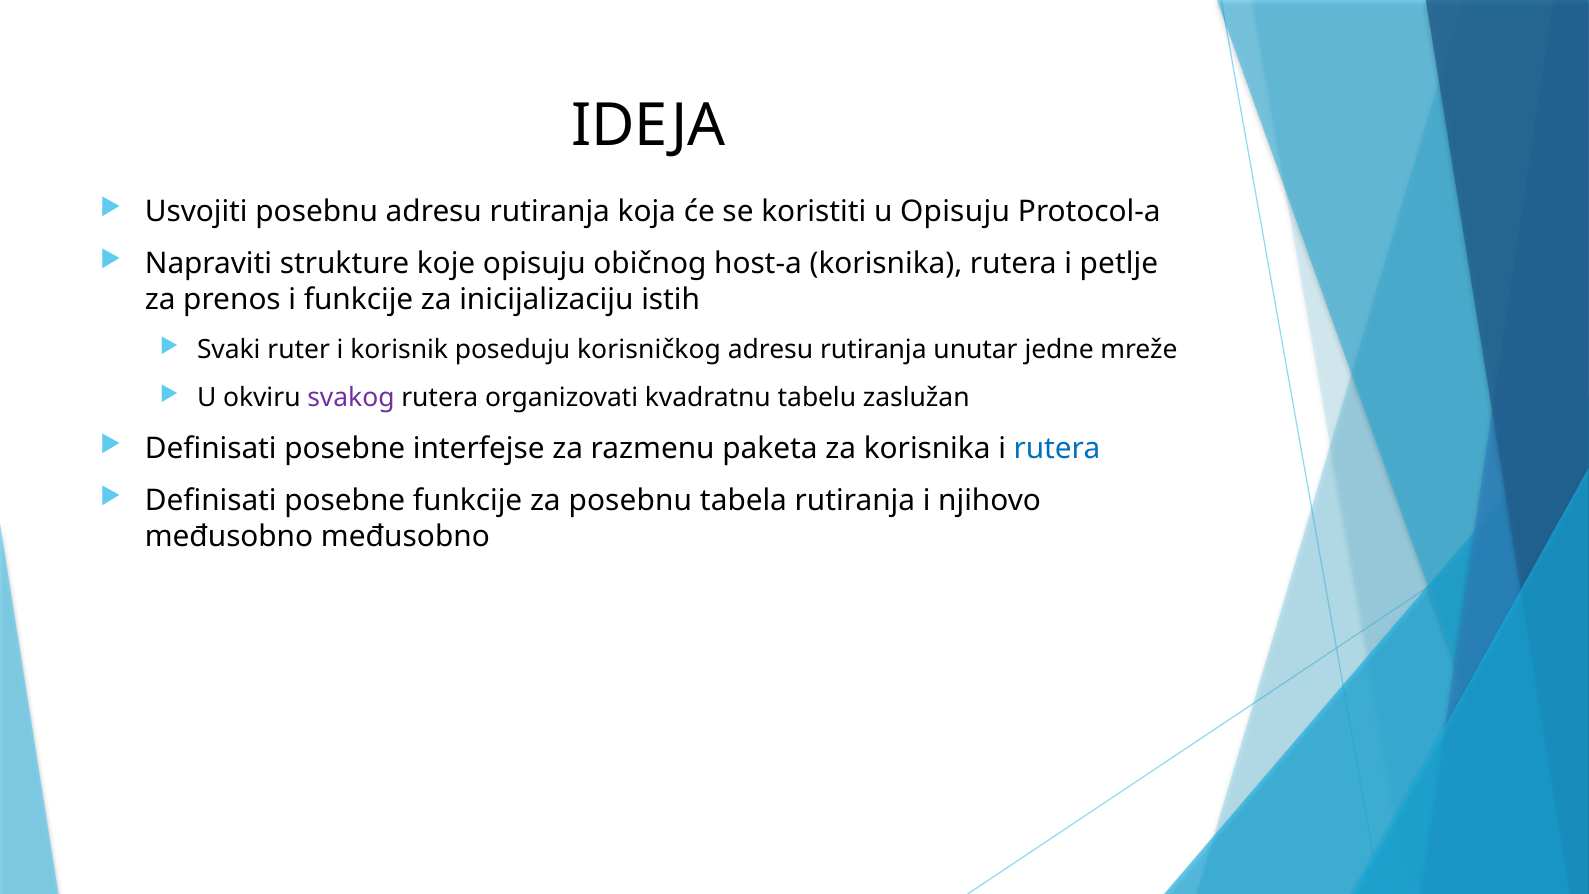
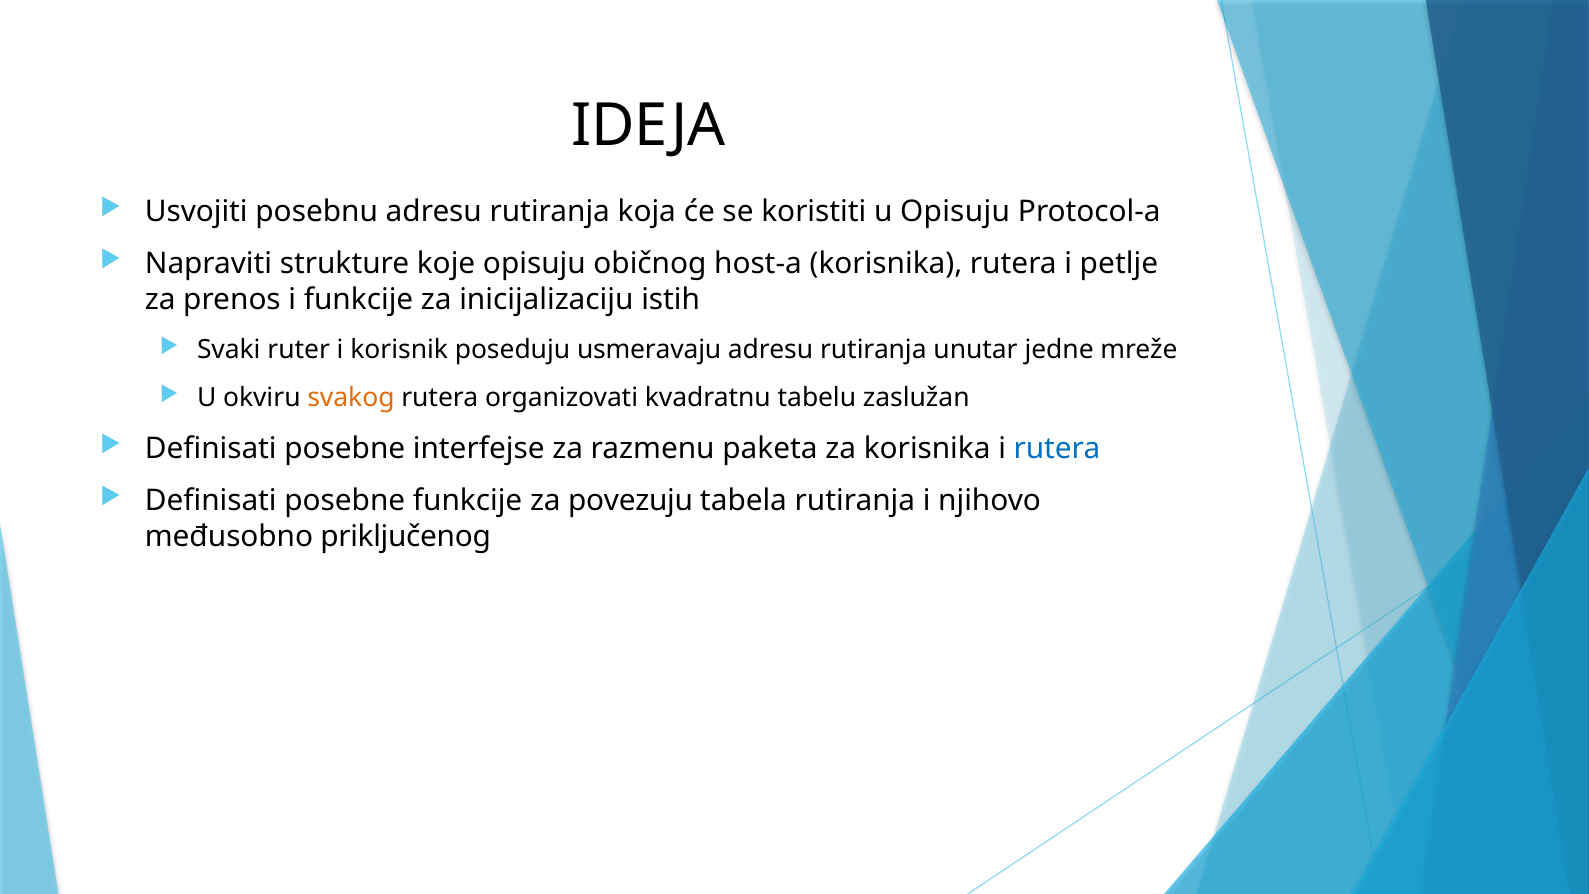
korisničkog: korisničkog -> usmeravaju
svakog colour: purple -> orange
za posebnu: posebnu -> povezuju
međusobno međusobno: međusobno -> priključenog
